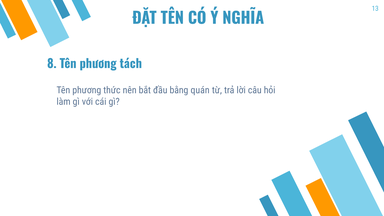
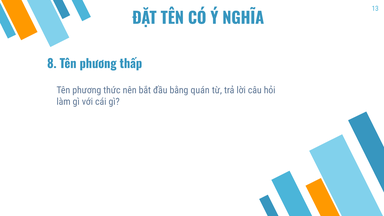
tách: tách -> thấp
